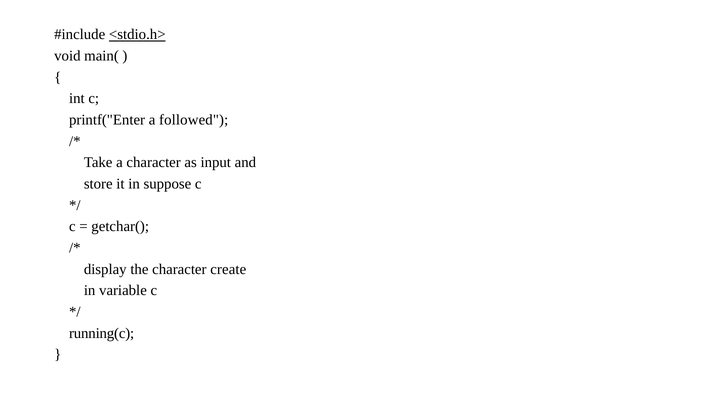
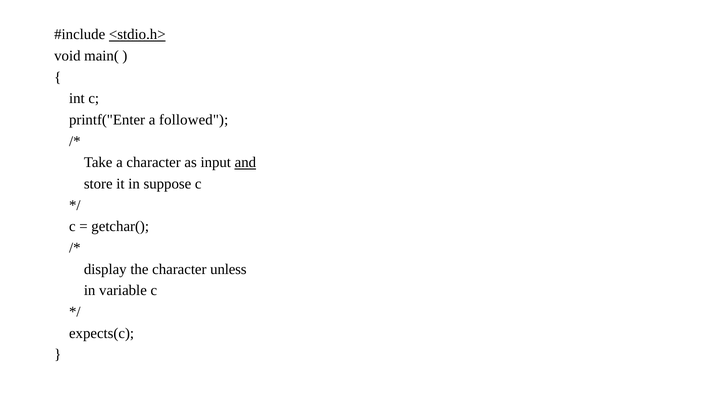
and underline: none -> present
create: create -> unless
running(c: running(c -> expects(c
